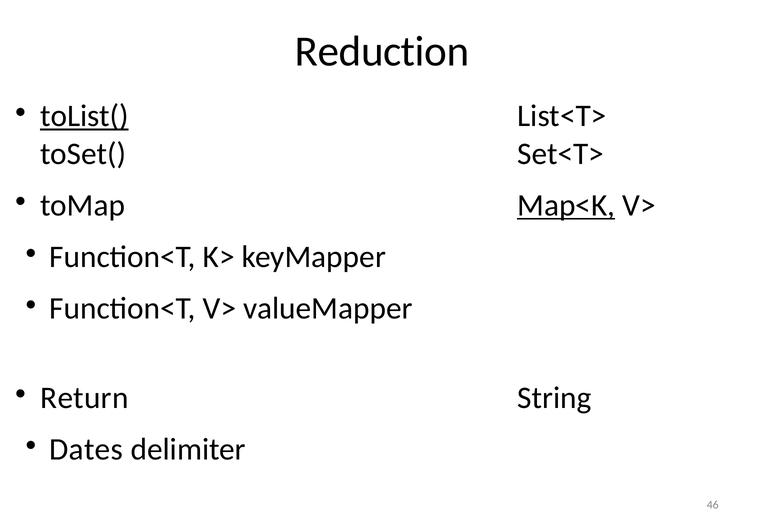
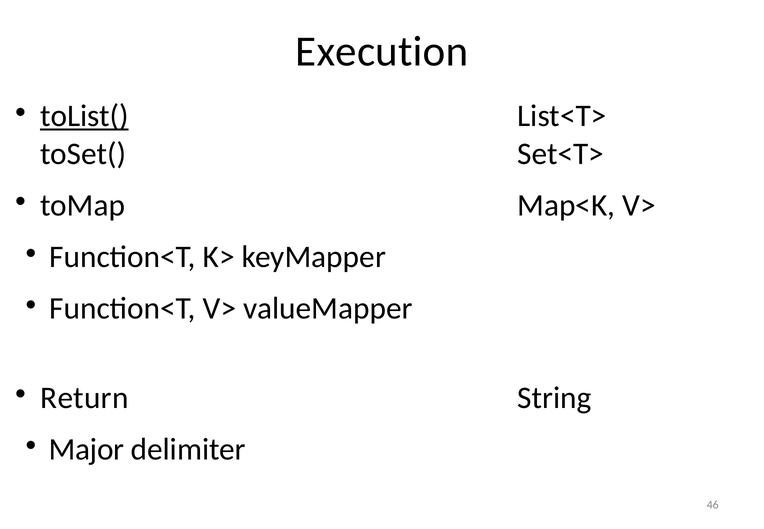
Reduction: Reduction -> Execution
Map<K underline: present -> none
Dates: Dates -> Major
